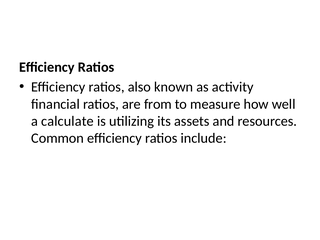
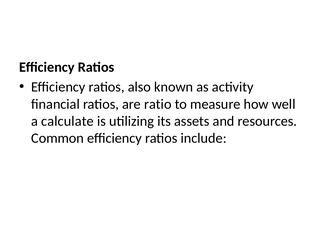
from: from -> ratio
